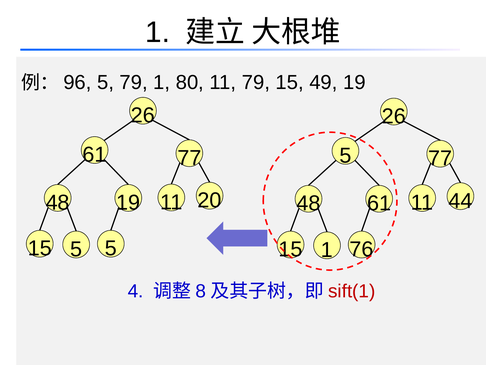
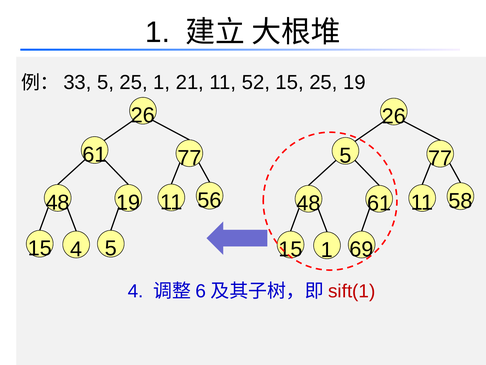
96: 96 -> 33
5 79: 79 -> 25
80: 80 -> 21
11 79: 79 -> 52
15 49: 49 -> 25
20: 20 -> 56
44: 44 -> 58
15 5: 5 -> 4
76: 76 -> 69
8: 8 -> 6
